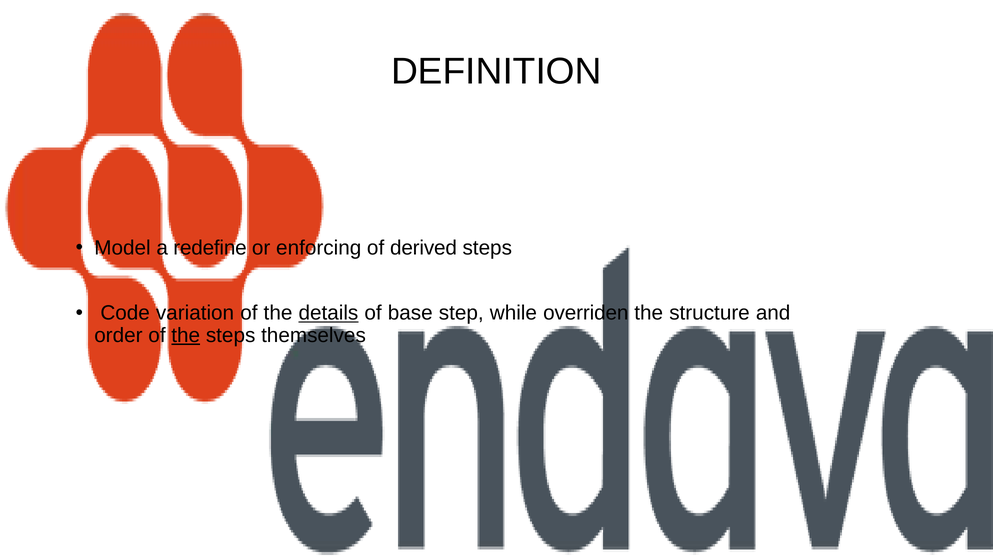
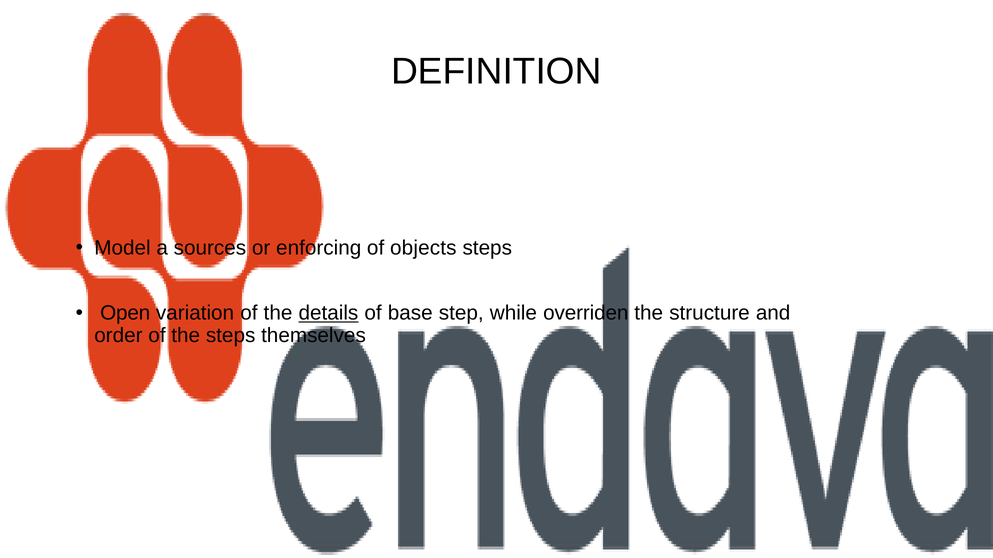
redefine: redefine -> sources
derived: derived -> objects
Code: Code -> Open
the at (186, 336) underline: present -> none
